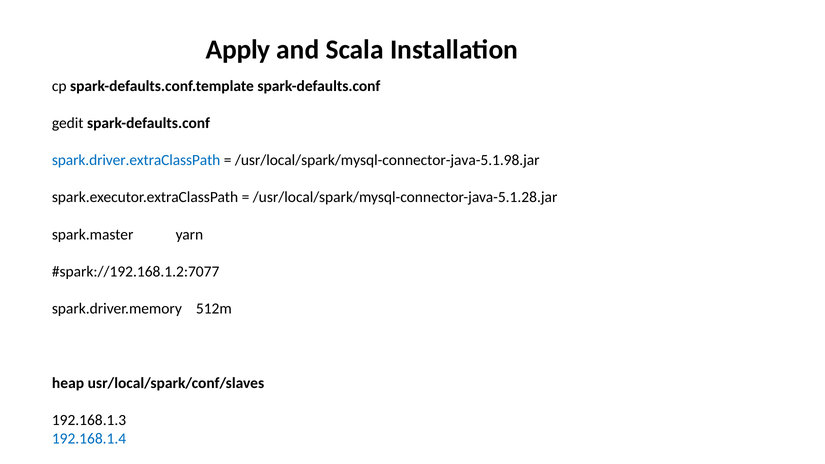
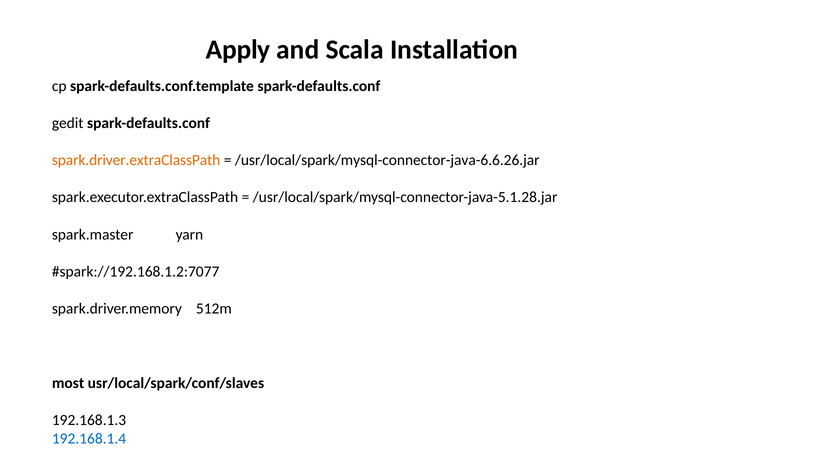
spark.driver.extraClassPath colour: blue -> orange
/usr/local/spark/mysql-connector-java-5.1.98.jar: /usr/local/spark/mysql-connector-java-5.1.98.jar -> /usr/local/spark/mysql-connector-java-6.6.26.jar
heap: heap -> most
